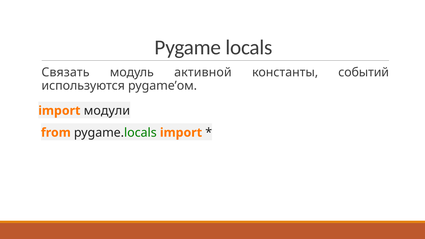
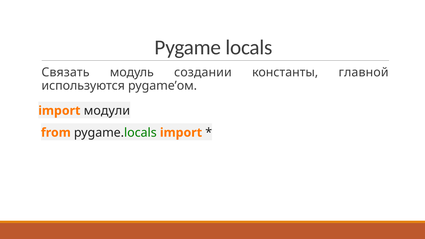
активной: активной -> создании
событий: событий -> главной
